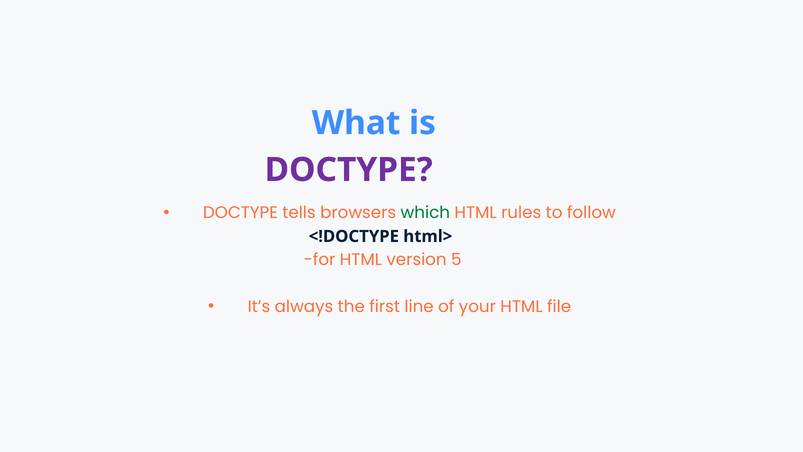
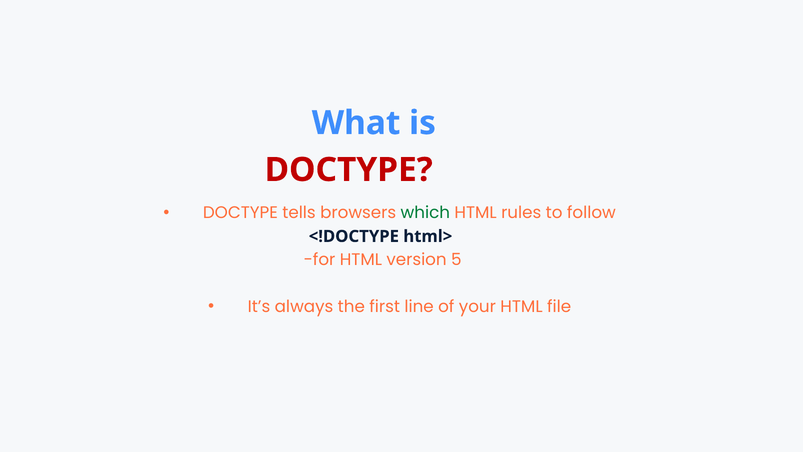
DOCTYPE at (349, 170) colour: purple -> red
